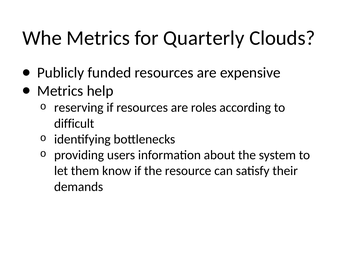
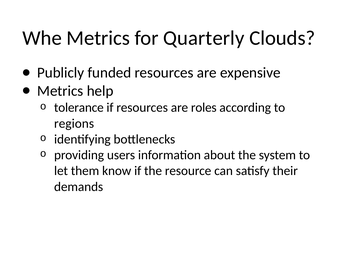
reserving: reserving -> tolerance
difficult: difficult -> regions
